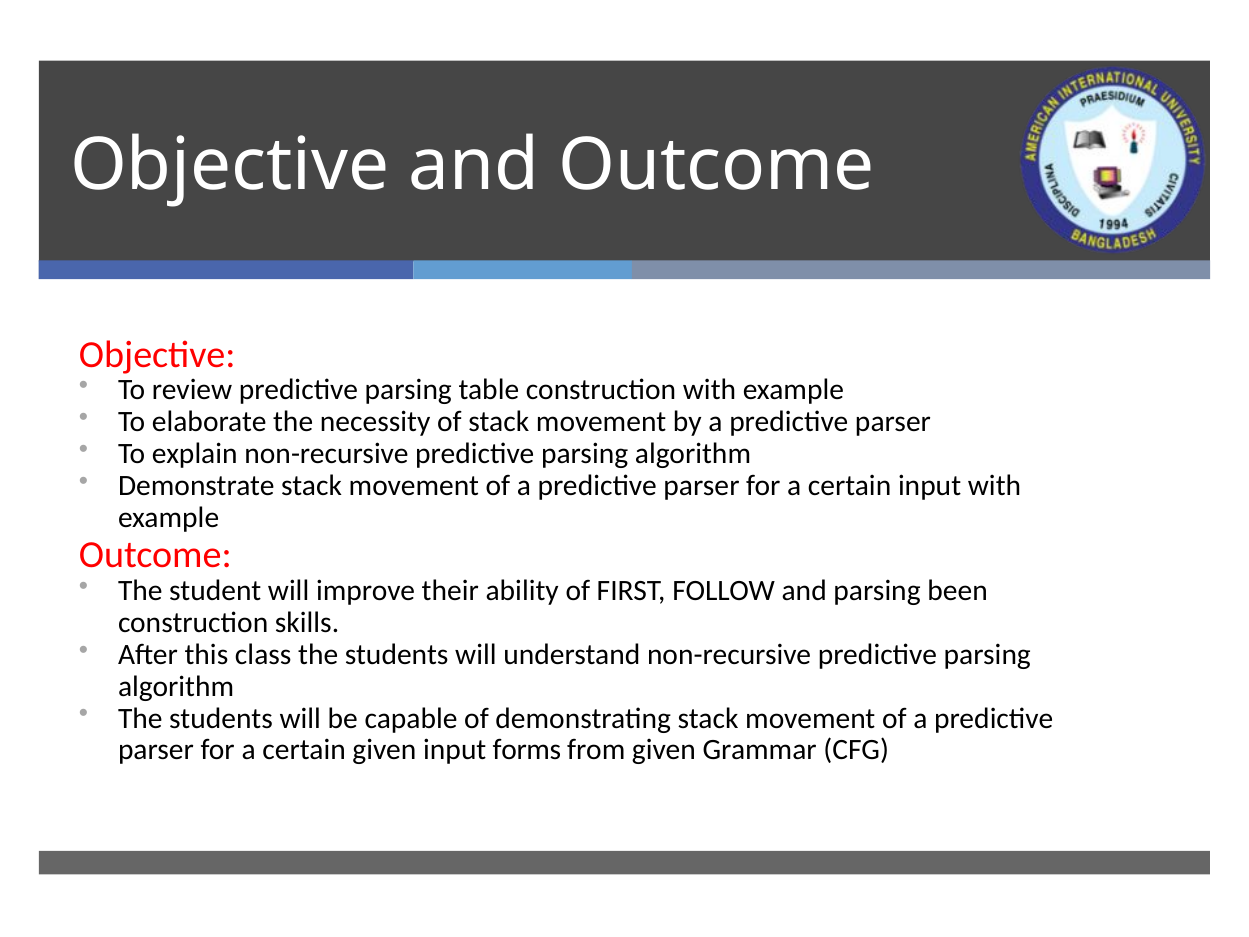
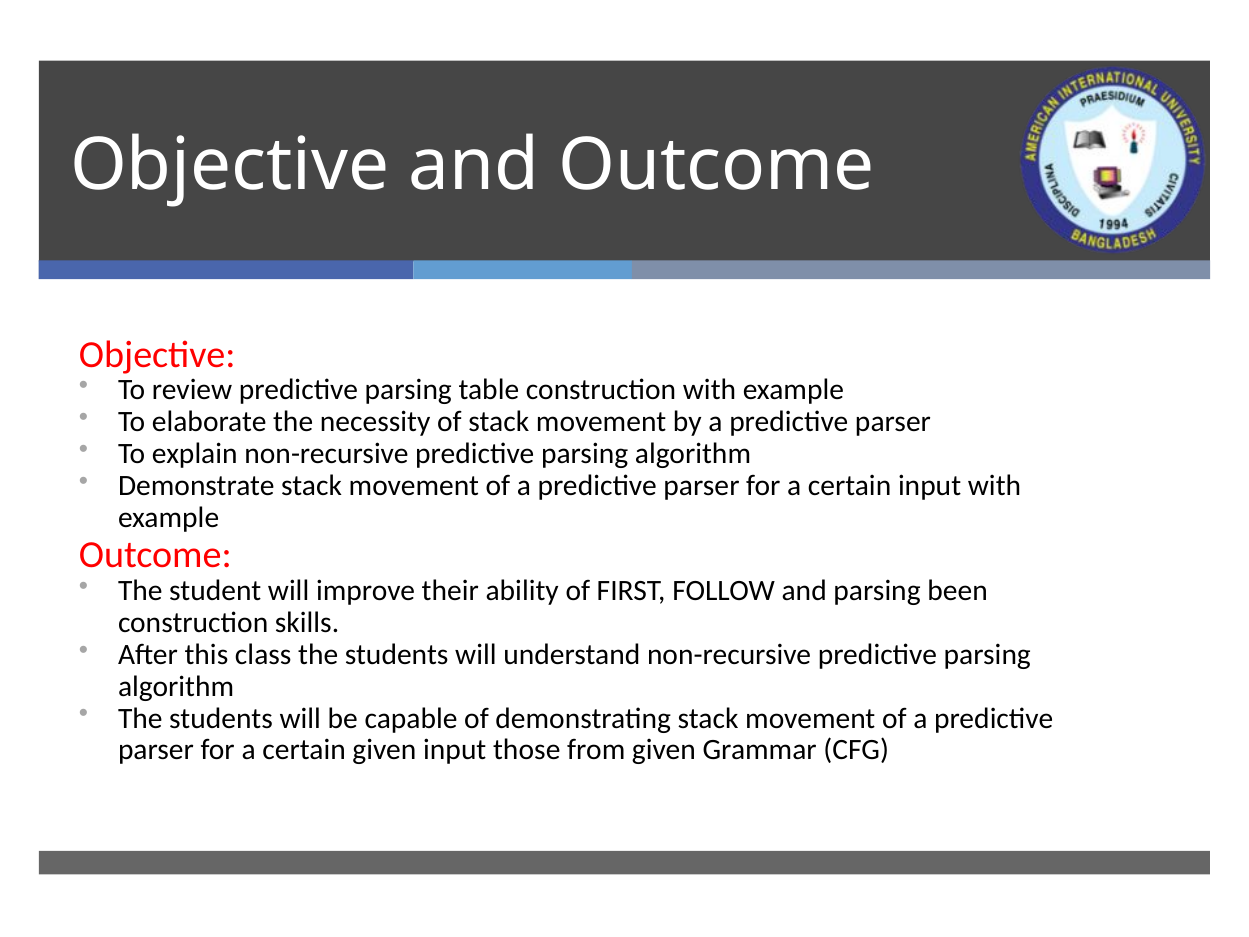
forms: forms -> those
